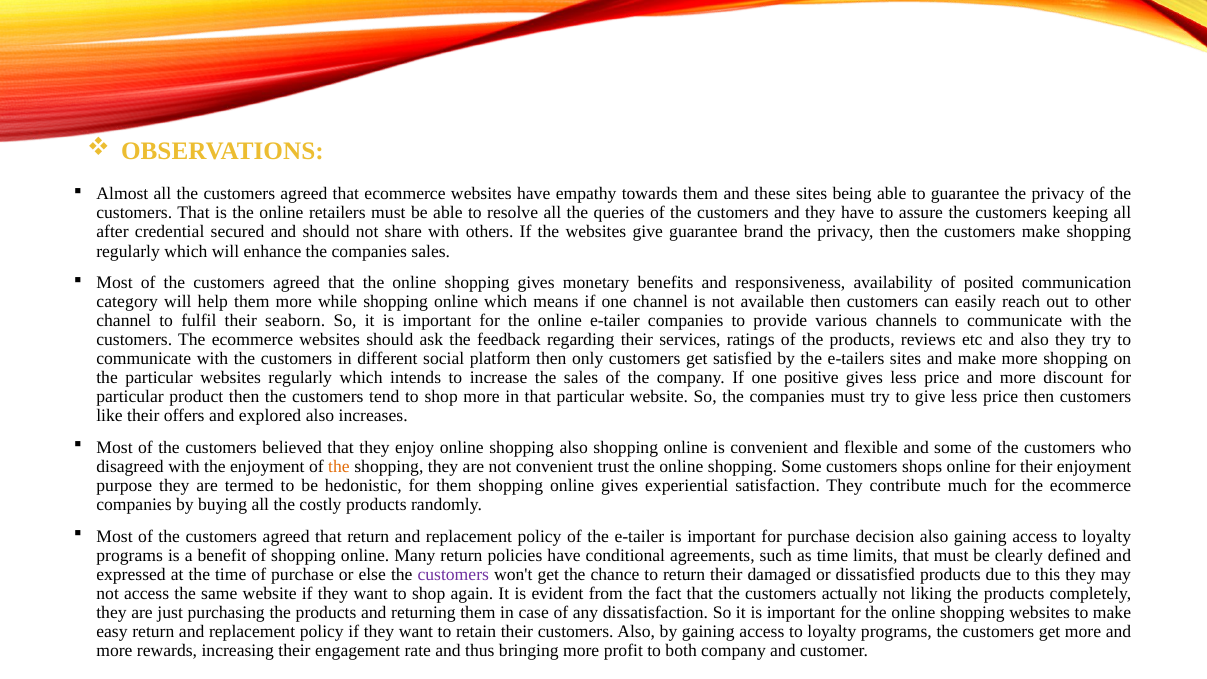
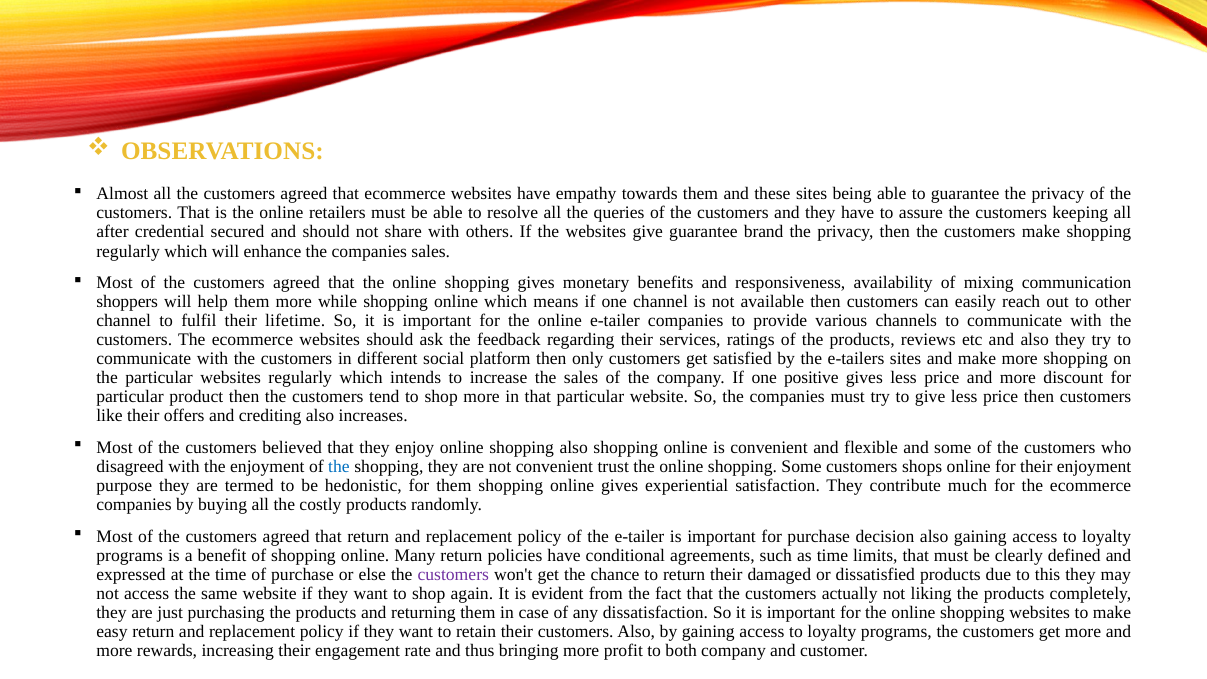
posited: posited -> mixing
category: category -> shoppers
seaborn: seaborn -> lifetime
explored: explored -> crediting
the at (339, 467) colour: orange -> blue
